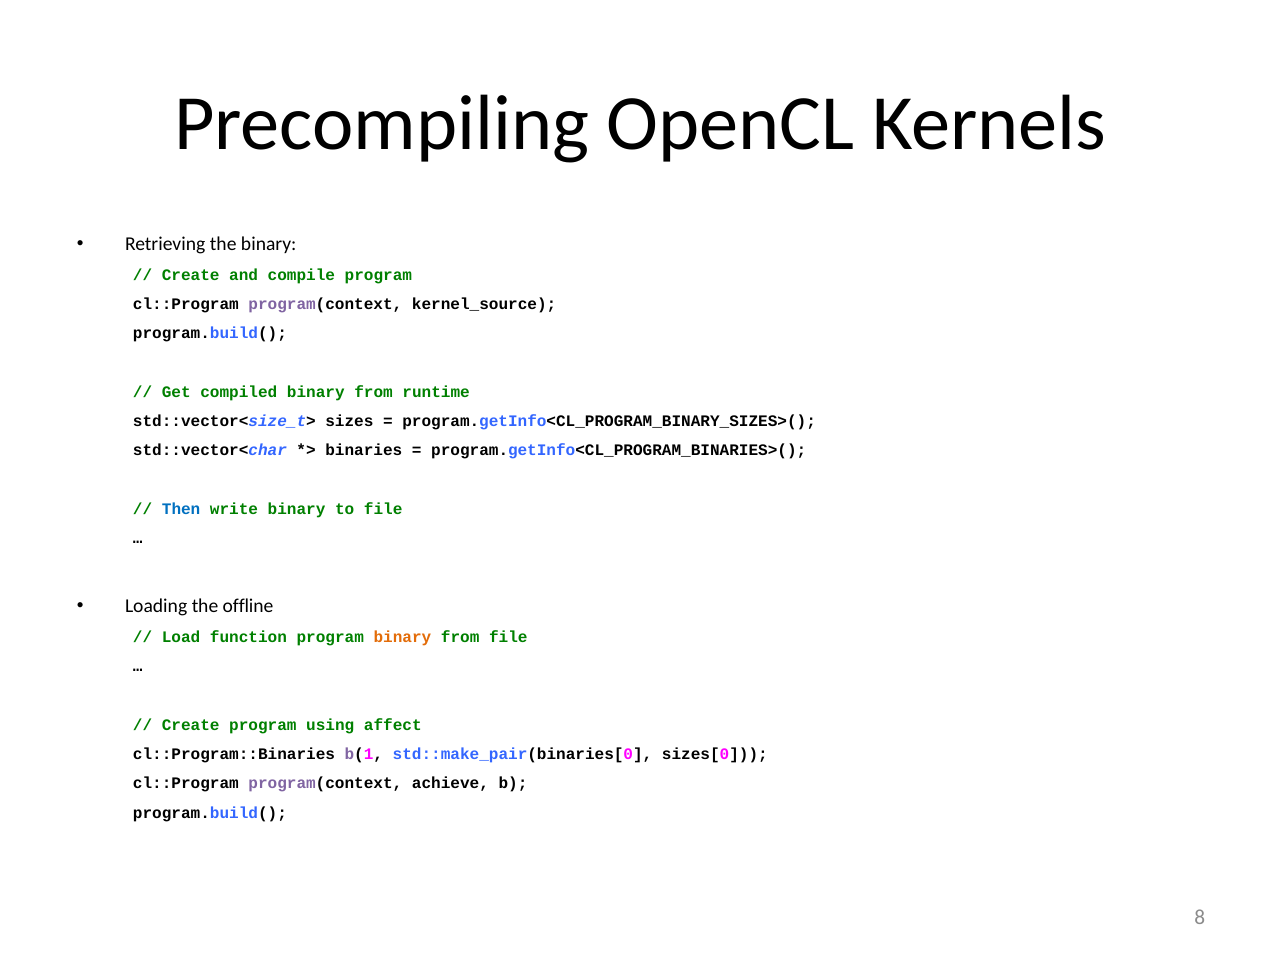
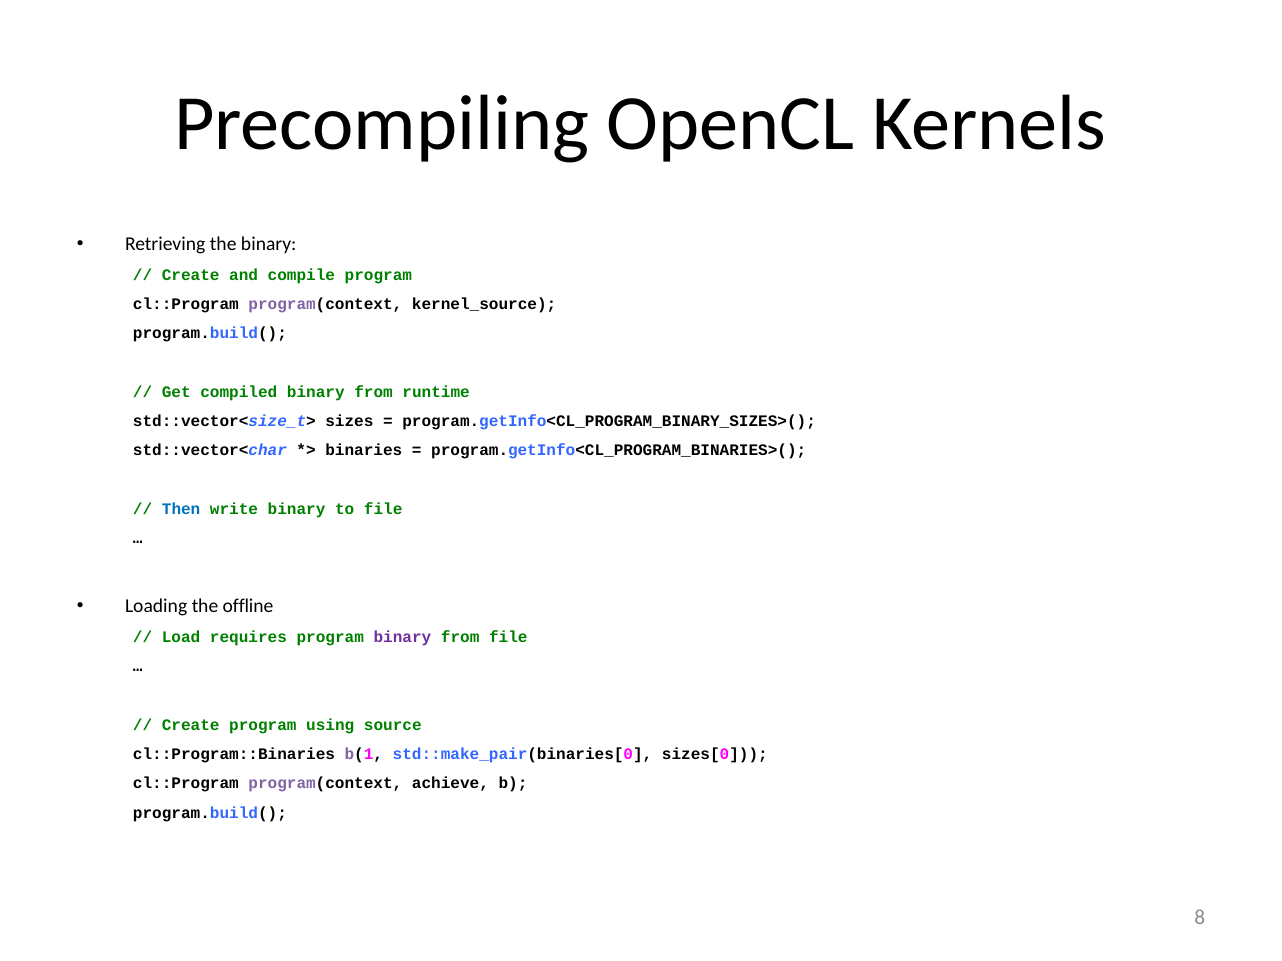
function: function -> requires
binary at (402, 638) colour: orange -> purple
affect: affect -> source
